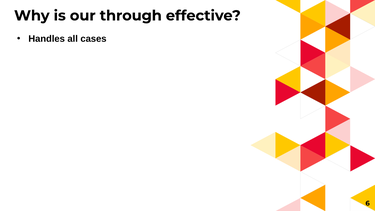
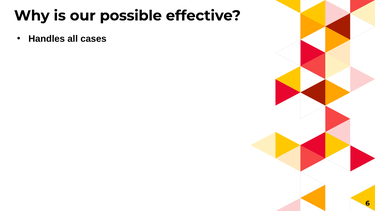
through: through -> possible
